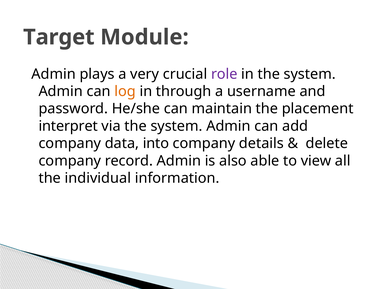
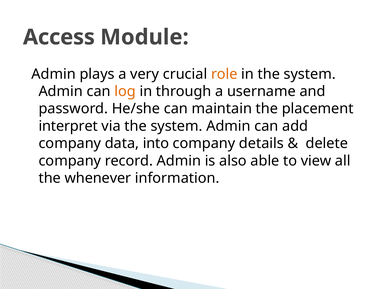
Target: Target -> Access
role colour: purple -> orange
individual: individual -> whenever
